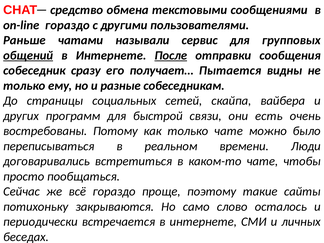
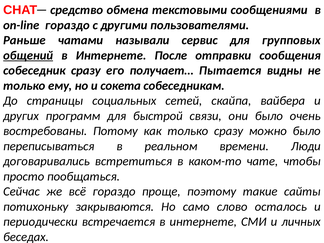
После underline: present -> none
разные: разные -> сокета
они есть: есть -> было
только чате: чате -> сразу
